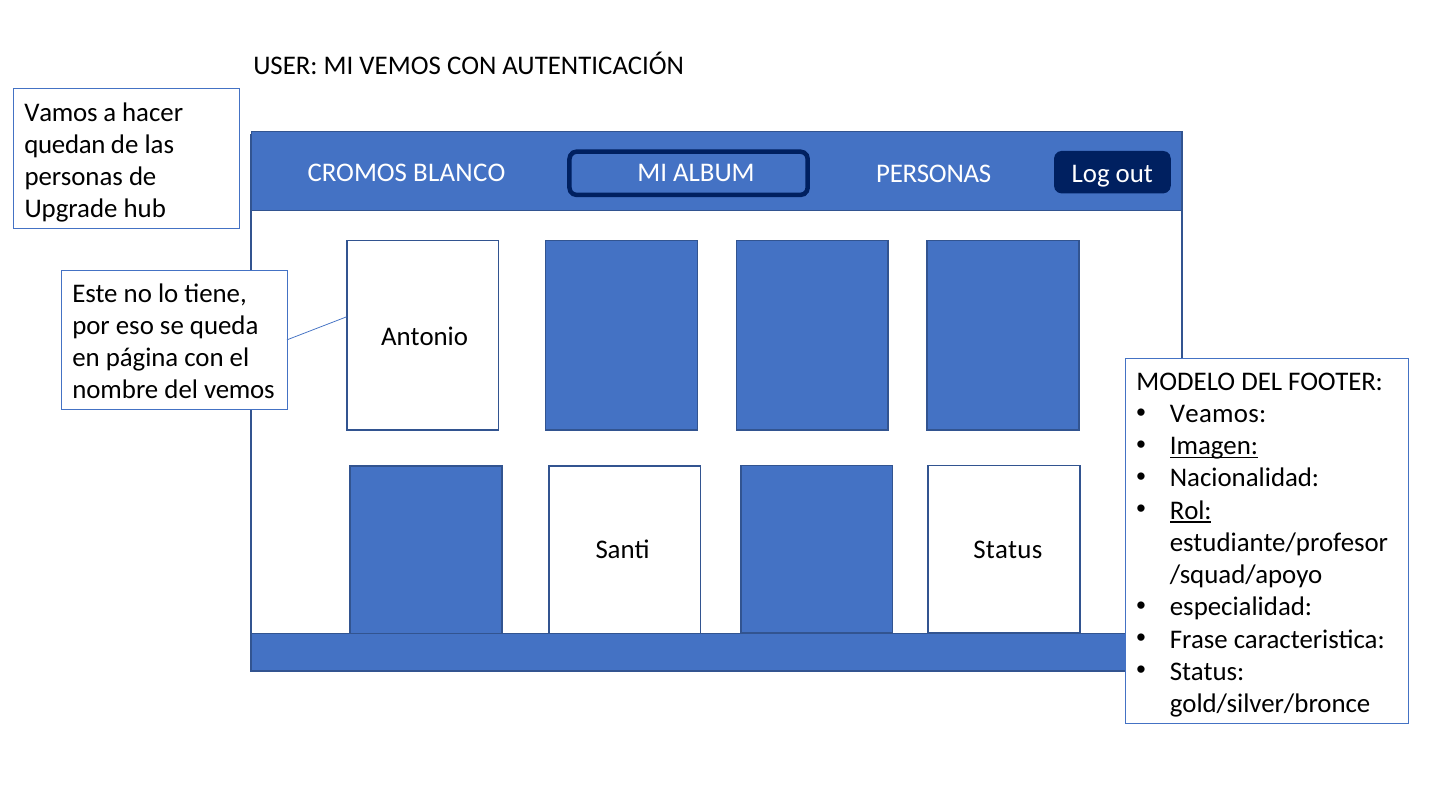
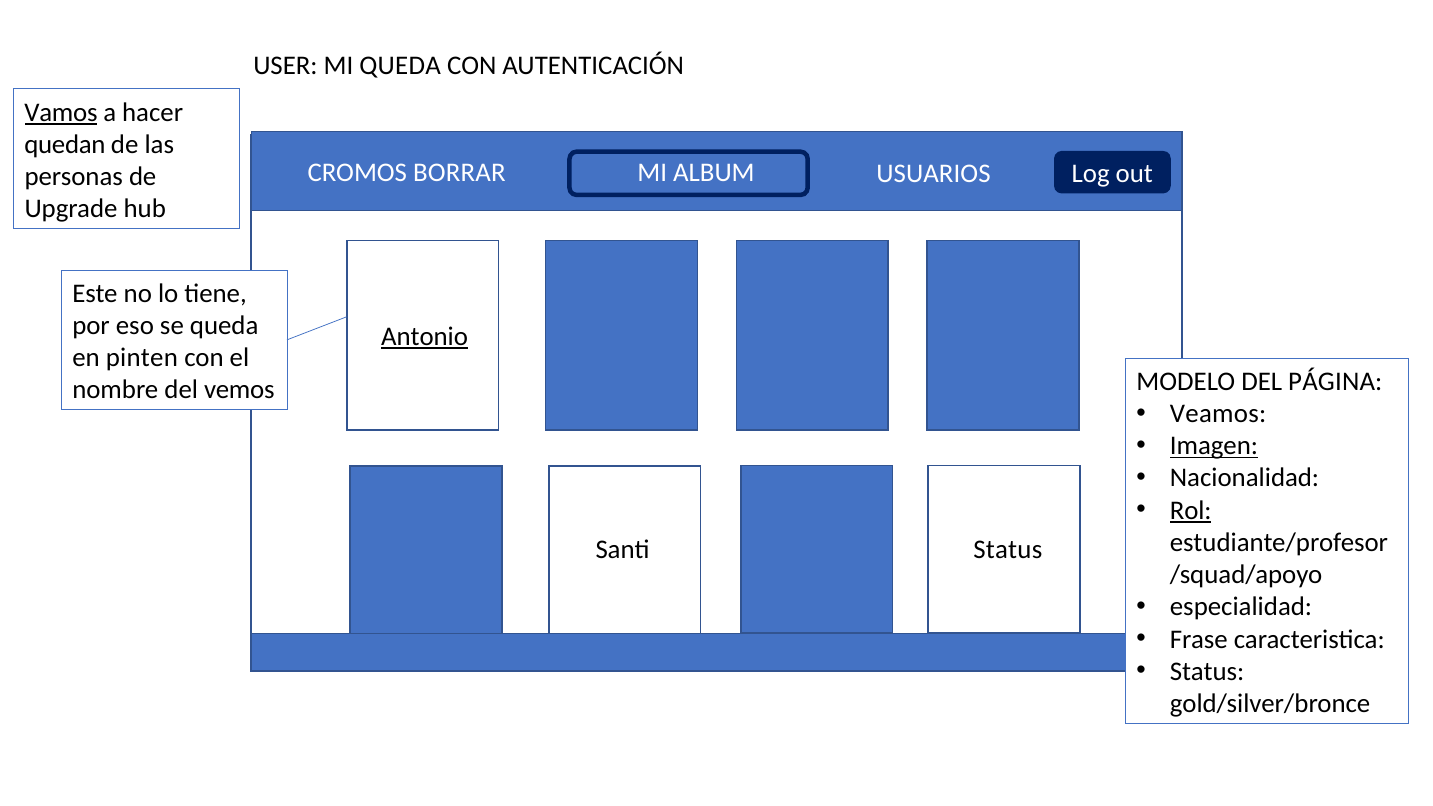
MI VEMOS: VEMOS -> QUEDA
Vamos underline: none -> present
BLANCO: BLANCO -> BORRAR
ALBUM PERSONAS: PERSONAS -> USUARIOS
Antonio underline: none -> present
página: página -> pinten
FOOTER: FOOTER -> PÁGINA
